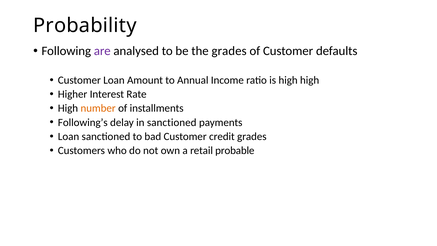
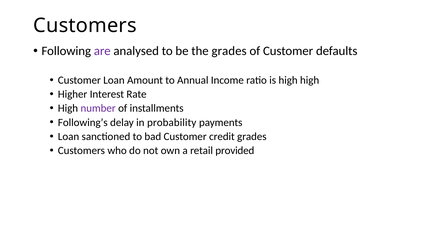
Probability at (85, 26): Probability -> Customers
number colour: orange -> purple
in sanctioned: sanctioned -> probability
probable: probable -> provided
